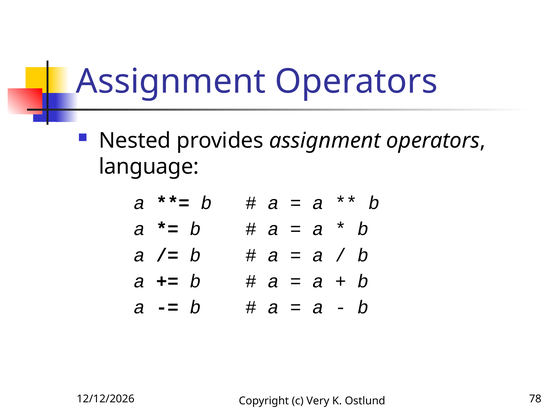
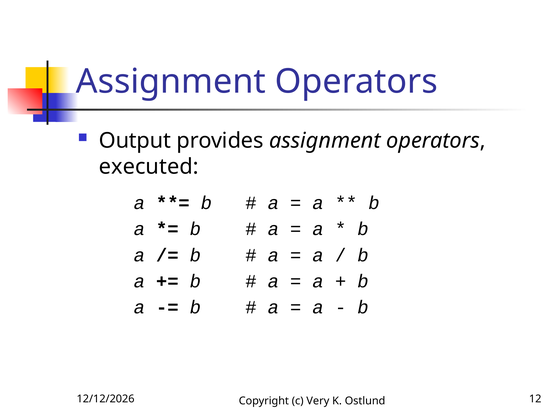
Nested: Nested -> Output
language: language -> executed
78: 78 -> 12
